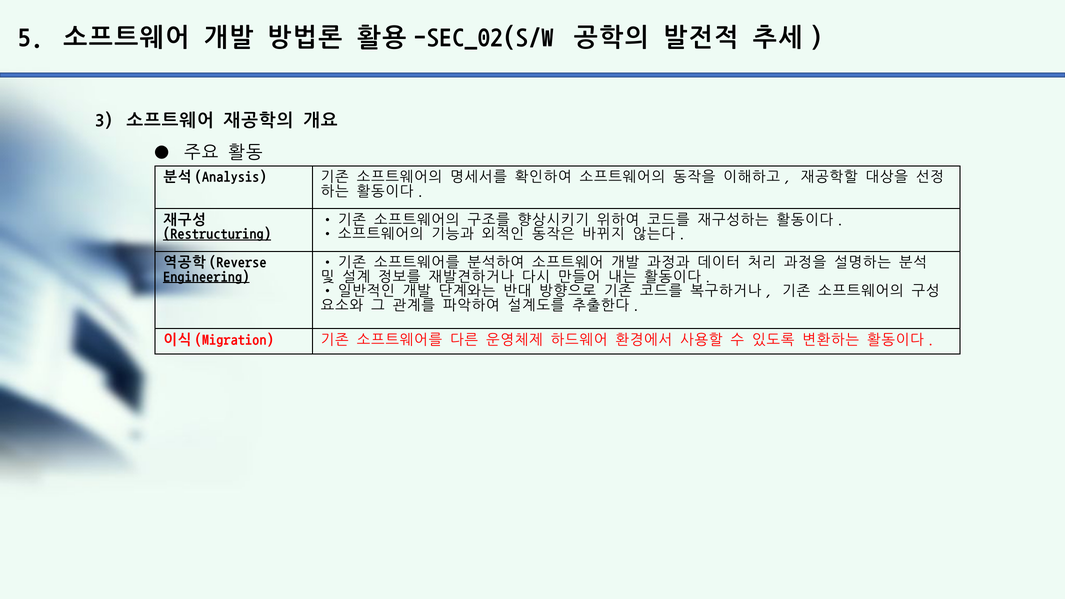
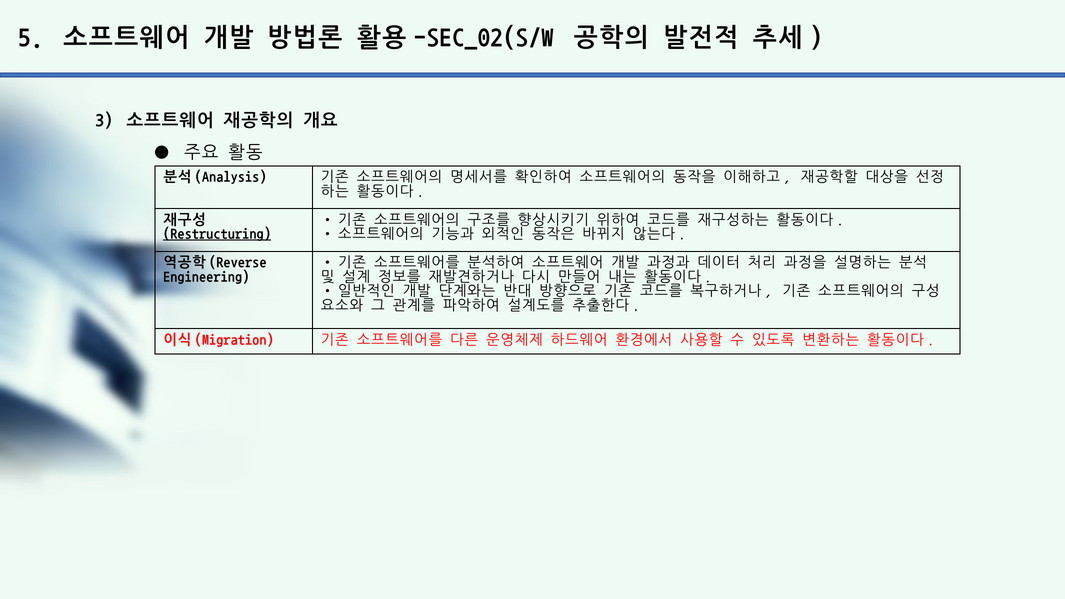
Engineering underline: present -> none
